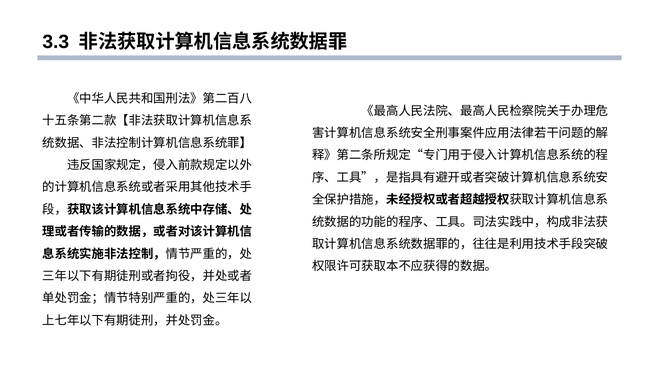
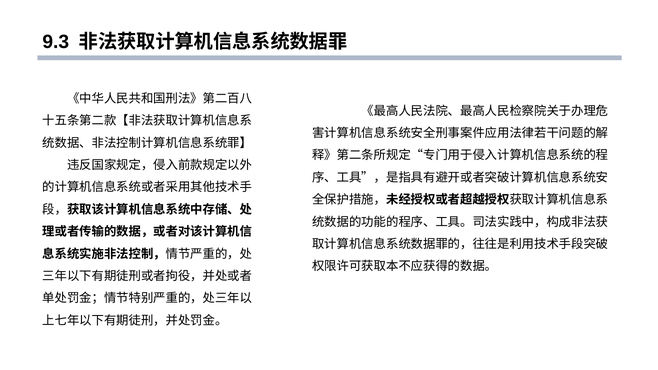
3.3: 3.3 -> 9.3
